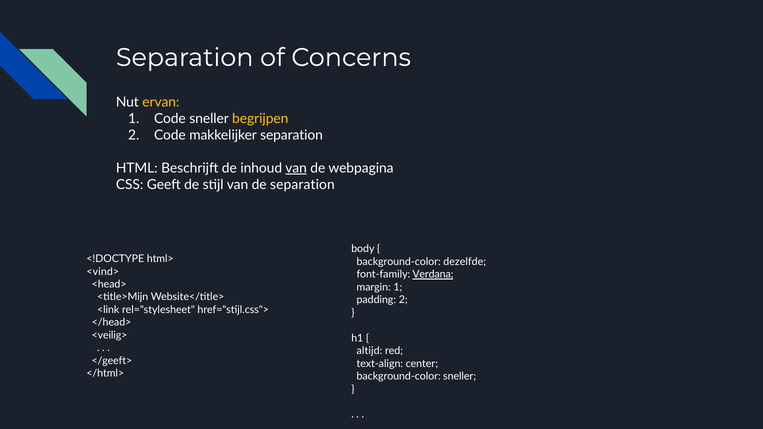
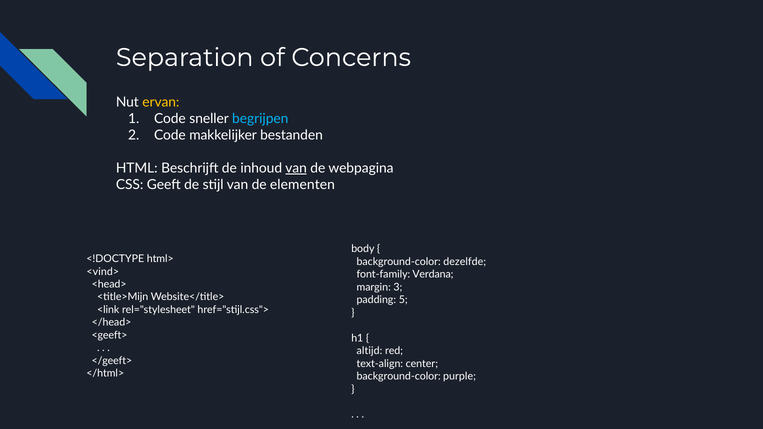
begrijpen colour: yellow -> light blue
makkelijker separation: separation -> bestanden
de separation: separation -> elementen
Verdana underline: present -> none
margin 1: 1 -> 3
padding 2: 2 -> 5
<veilig>: <veilig> -> <geeft>
background-color sneller: sneller -> purple
